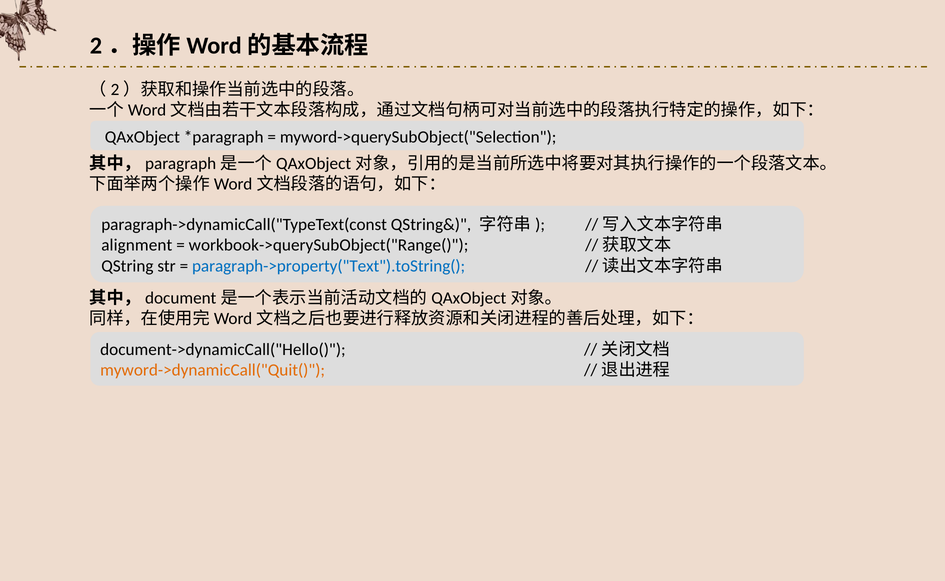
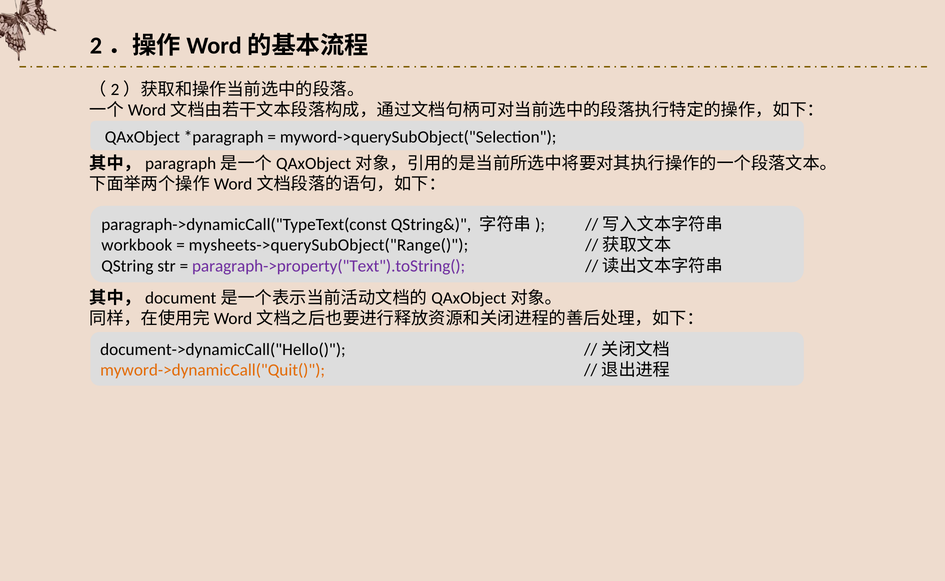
alignment: alignment -> workbook
workbook->querySubObject("Range(: workbook->querySubObject("Range( -> mysheets->querySubObject("Range(
paragraph->property("Text").toString( colour: blue -> purple
